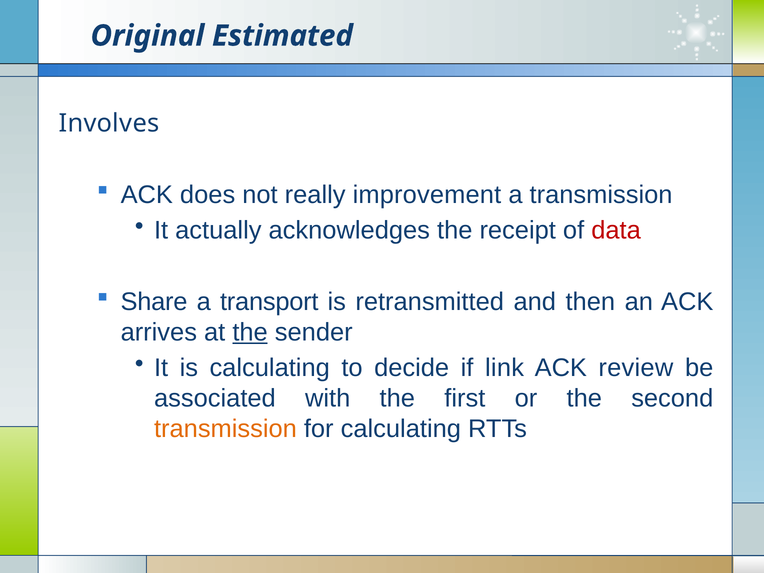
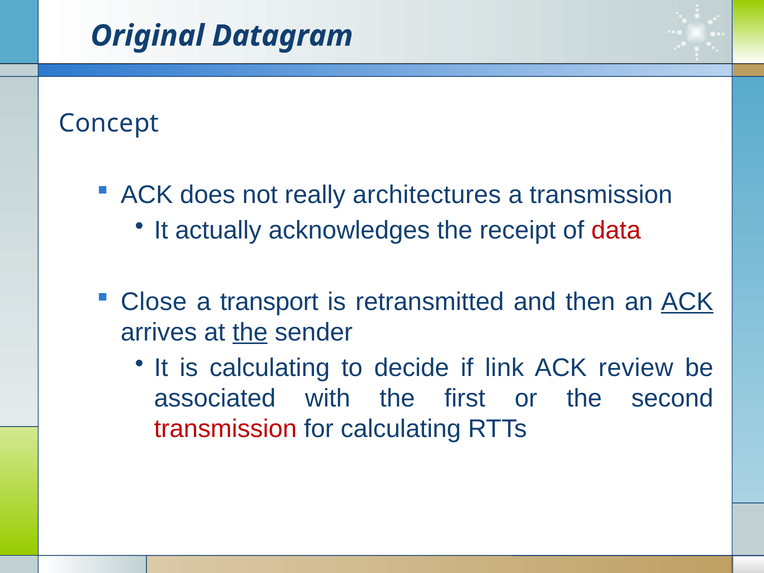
Estimated: Estimated -> Datagram
Involves: Involves -> Concept
improvement: improvement -> architectures
Share: Share -> Close
ACK at (687, 302) underline: none -> present
transmission at (225, 429) colour: orange -> red
